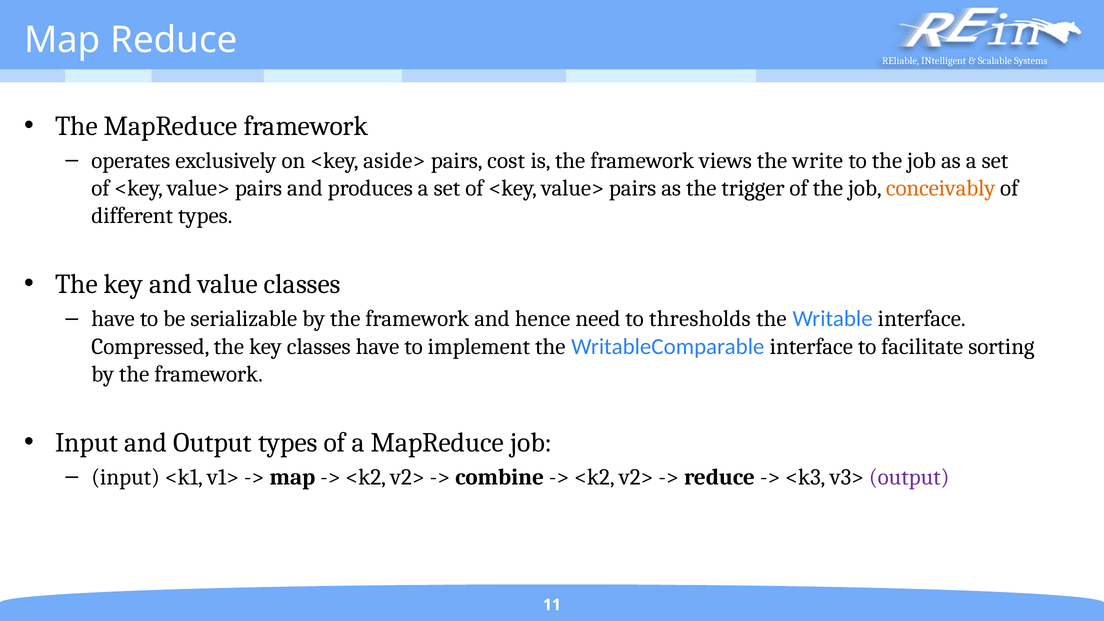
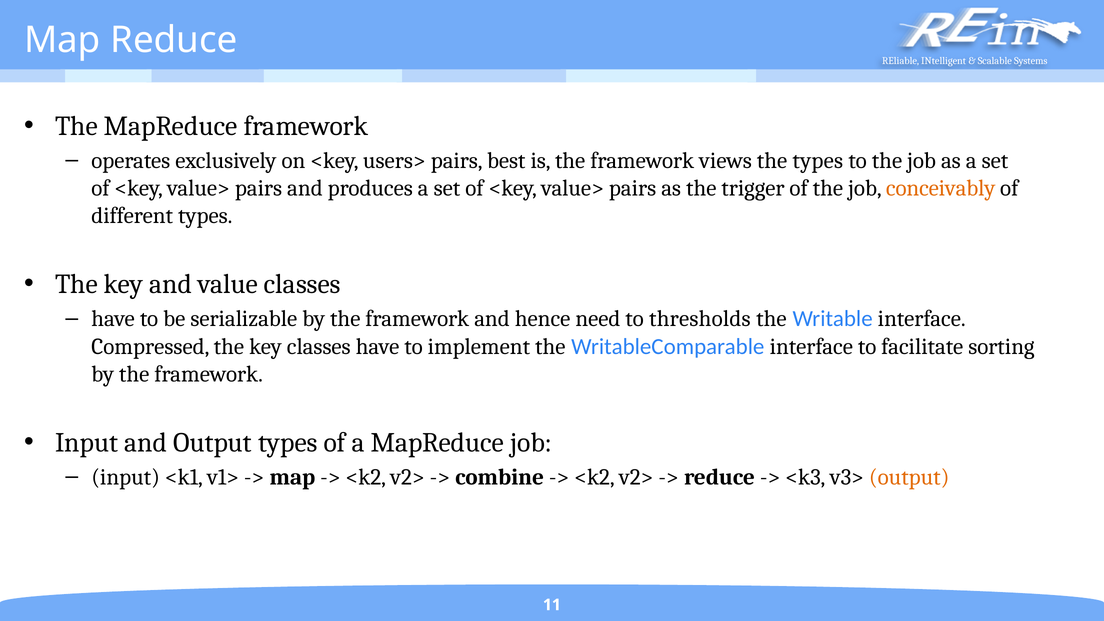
aside>: aside> -> users>
cost: cost -> best
the write: write -> types
output at (909, 477) colour: purple -> orange
